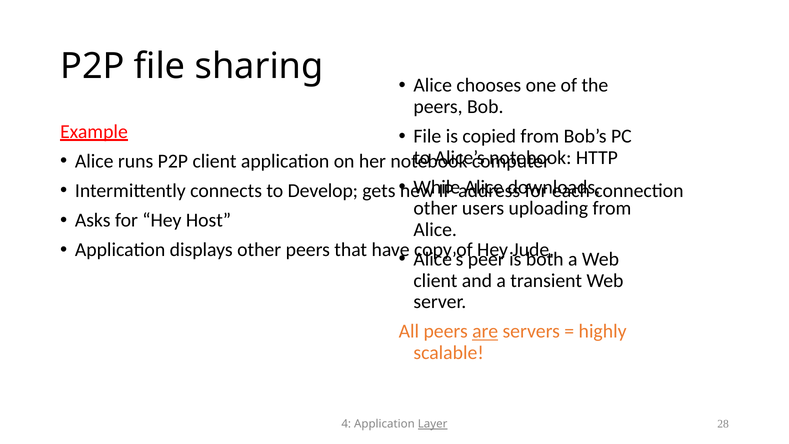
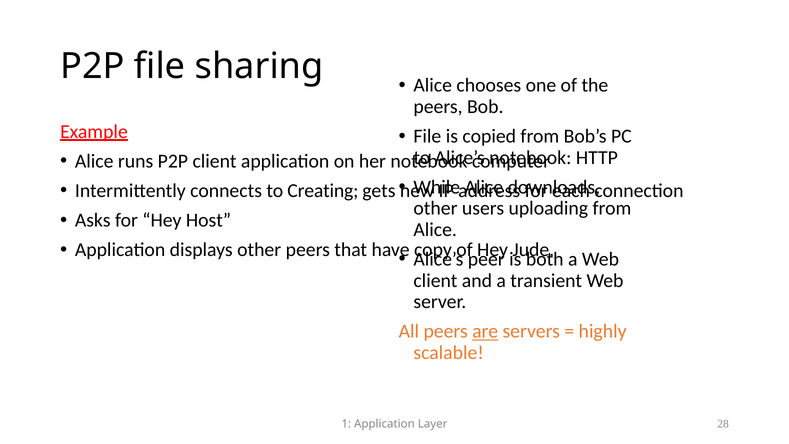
Develop: Develop -> Creating
4: 4 -> 1
Layer underline: present -> none
